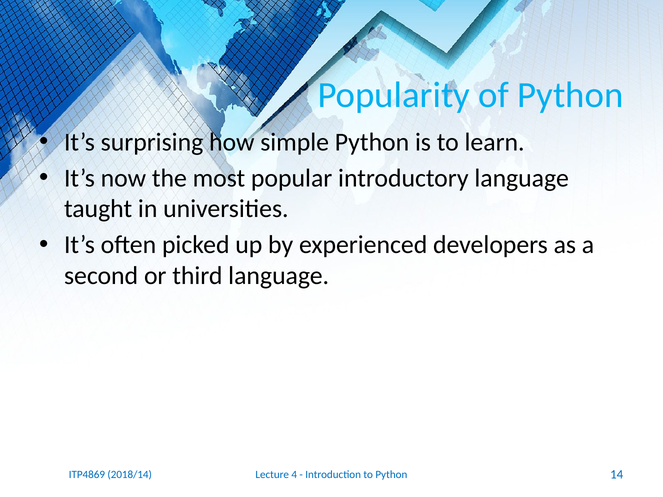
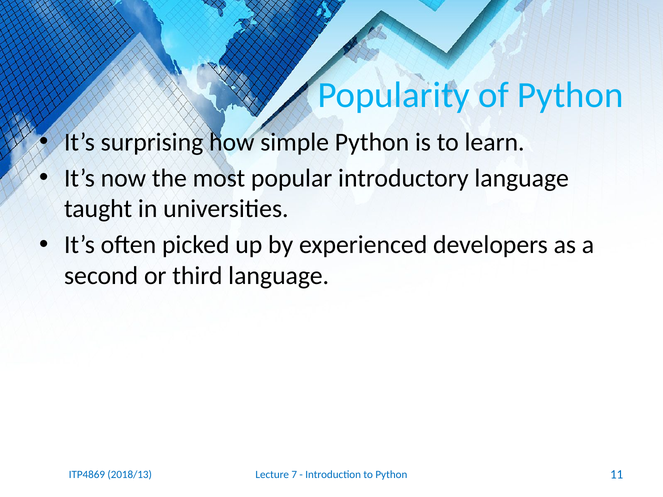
4: 4 -> 7
14: 14 -> 11
2018/14: 2018/14 -> 2018/13
